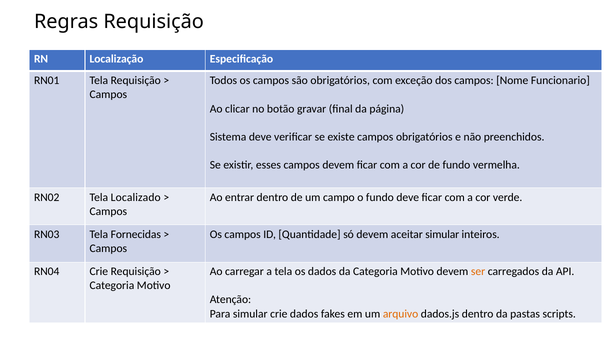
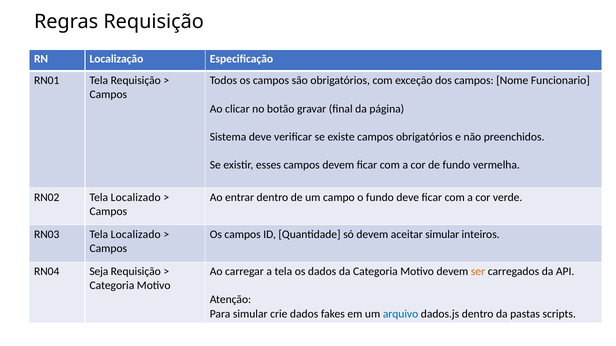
RN03 Tela Fornecidas: Fornecidas -> Localizado
RN04 Crie: Crie -> Seja
arquivo colour: orange -> blue
